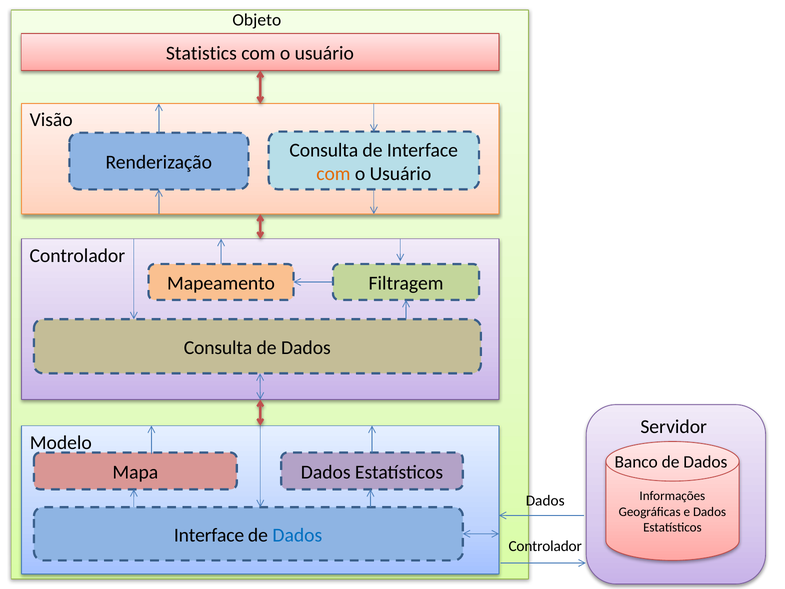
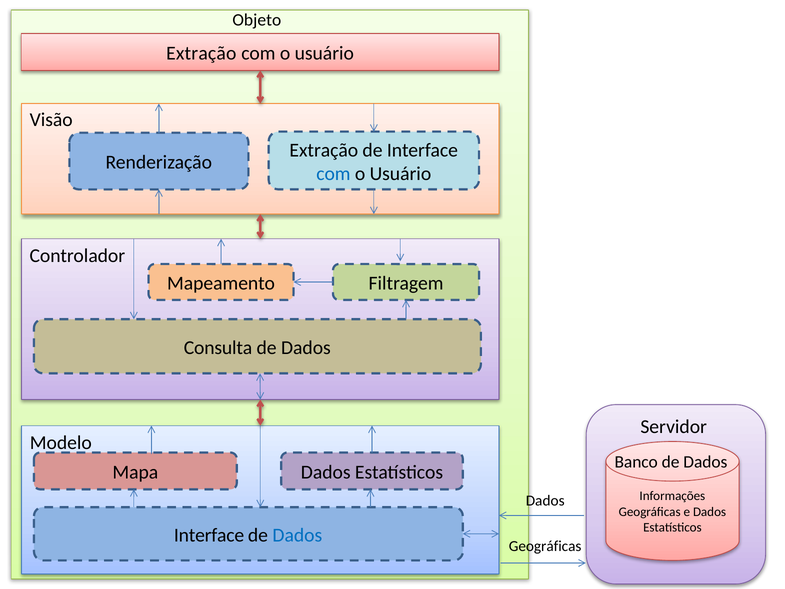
Statistics at (201, 53): Statistics -> Extração
Consulta at (324, 150): Consulta -> Extração
com at (333, 174) colour: orange -> blue
Controlador at (545, 546): Controlador -> Geográficas
